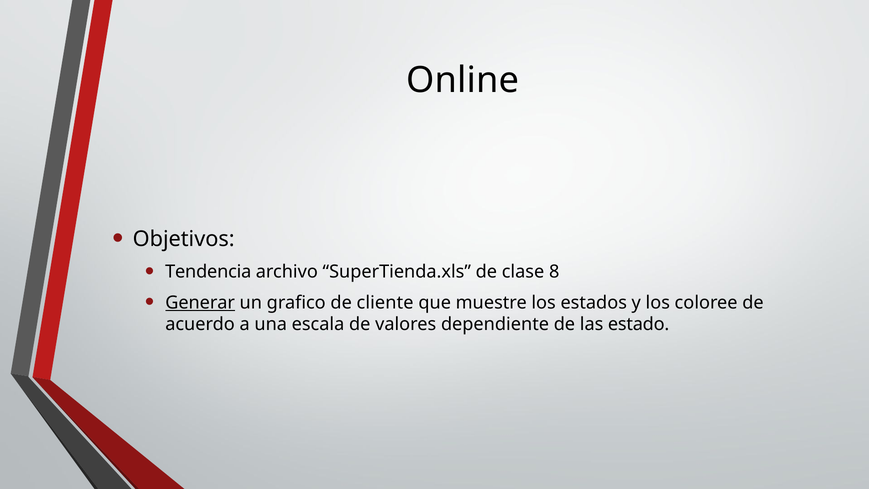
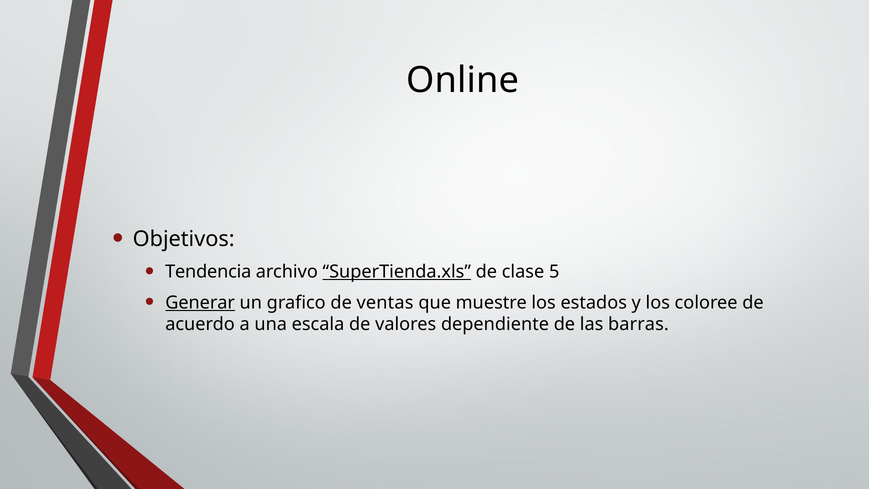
SuperTienda.xls underline: none -> present
8: 8 -> 5
cliente: cliente -> ventas
estado: estado -> barras
